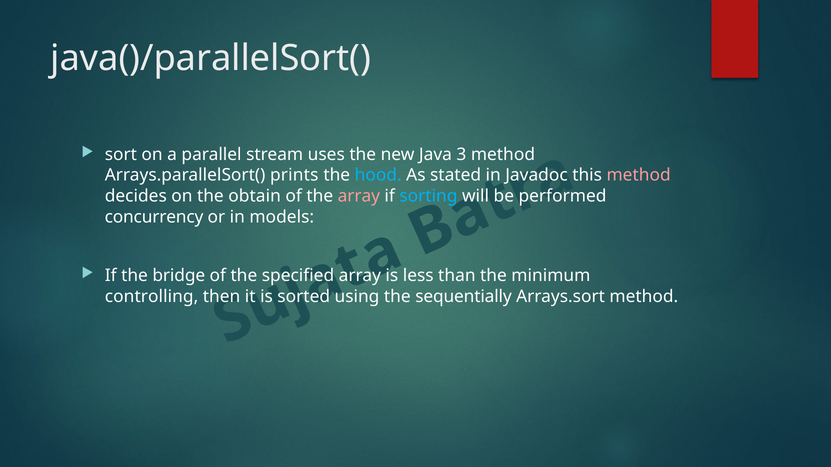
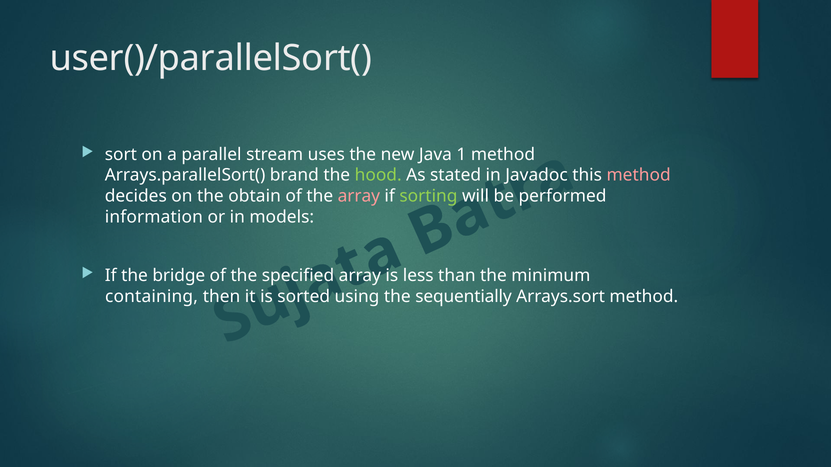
java()/parallelSort(: java()/parallelSort( -> user()/parallelSort(
3: 3 -> 1
prints: prints -> brand
hood colour: light blue -> light green
sorting colour: light blue -> light green
concurrency: concurrency -> information
controlling: controlling -> containing
